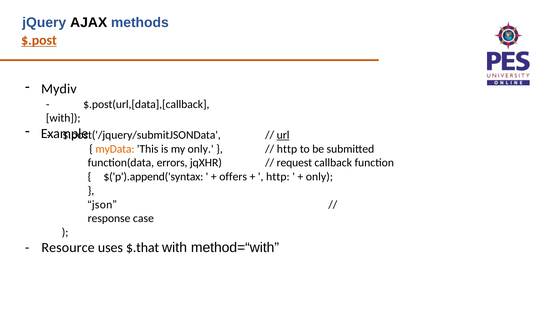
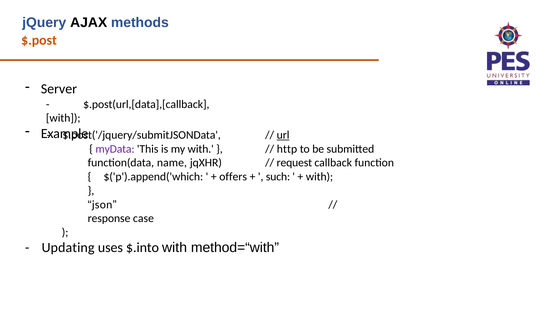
$.post underline: present -> none
Mydiv: Mydiv -> Server
myData colour: orange -> purple
my only: only -> with
errors: errors -> name
$('p').append('syntax: $('p').append('syntax -> $('p').append('which
http at (278, 177): http -> such
only at (319, 177): only -> with
Resource: Resource -> Updating
$.that: $.that -> $.into
